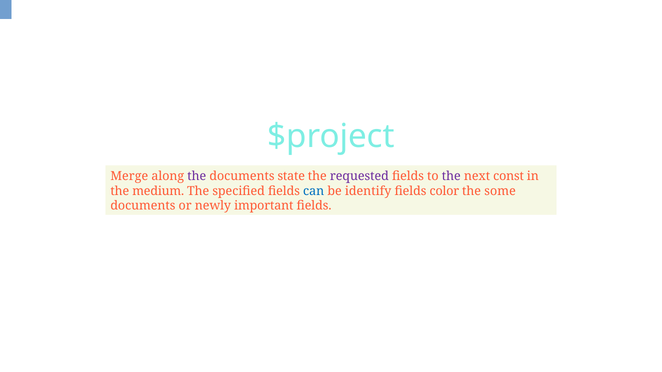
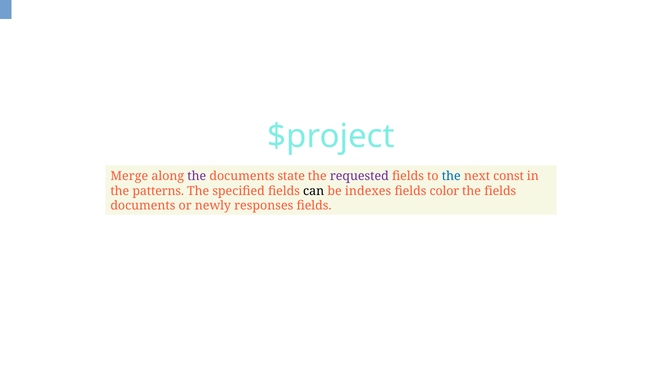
the at (451, 176) colour: purple -> blue
medium: medium -> patterns
can colour: blue -> black
identify: identify -> indexes
the some: some -> fields
important: important -> responses
